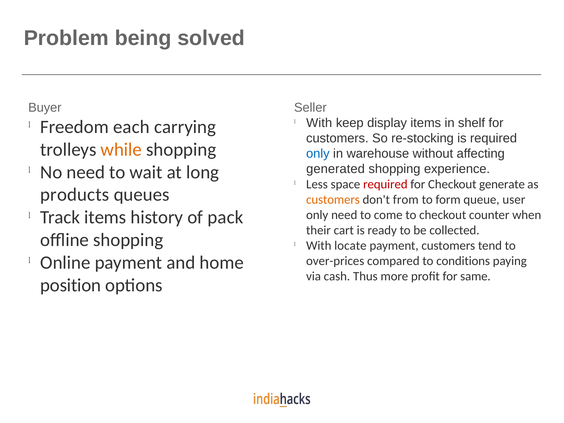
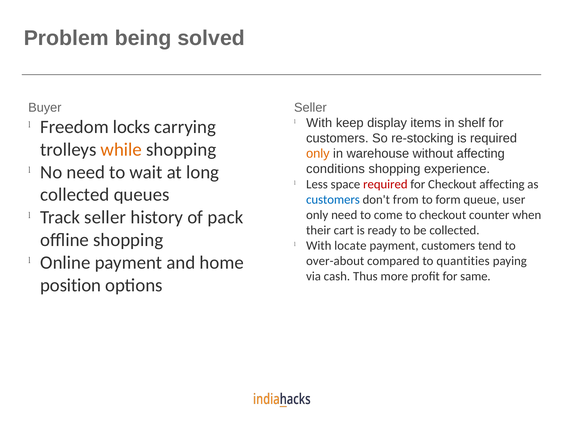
each: each -> locks
only at (318, 154) colour: blue -> orange
generated: generated -> conditions
Checkout generate: generate -> affecting
products at (75, 195): products -> collected
customers at (333, 200) colour: orange -> blue
Track items: items -> seller
over-prices: over-prices -> over-about
conditions: conditions -> quantities
